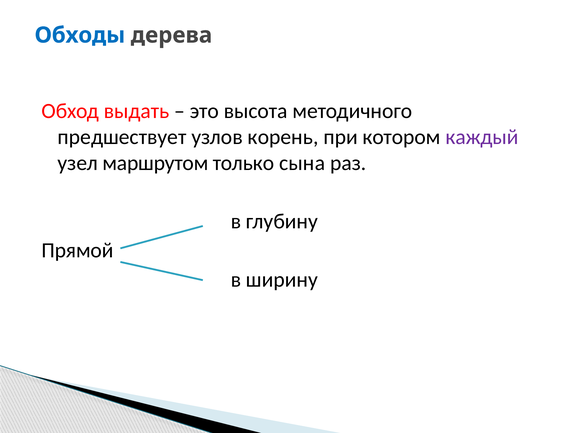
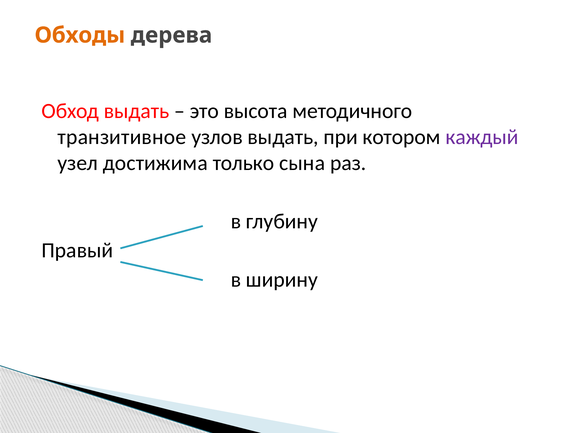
Обходы colour: blue -> orange
предшествует: предшествует -> транзитивное
узлов корень: корень -> выдать
маршрутом: маршрутом -> достижима
Прямой: Прямой -> Правый
